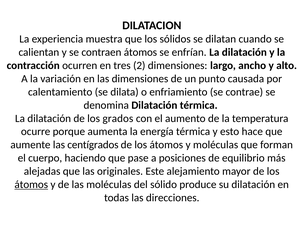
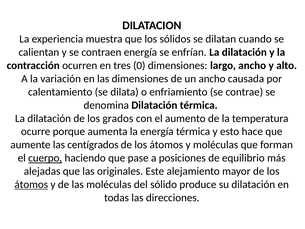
contraen átomos: átomos -> energía
2: 2 -> 0
un punto: punto -> ancho
cuerpo underline: none -> present
